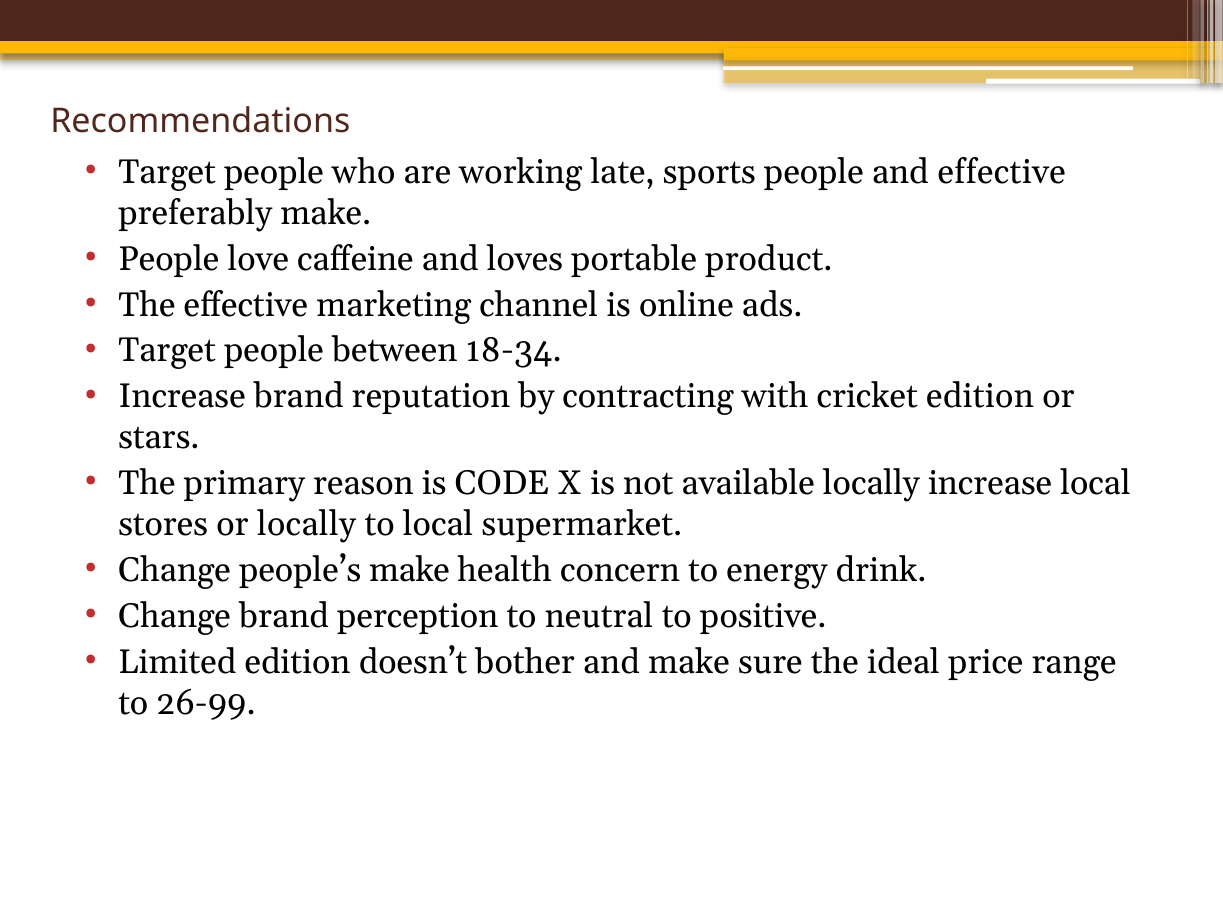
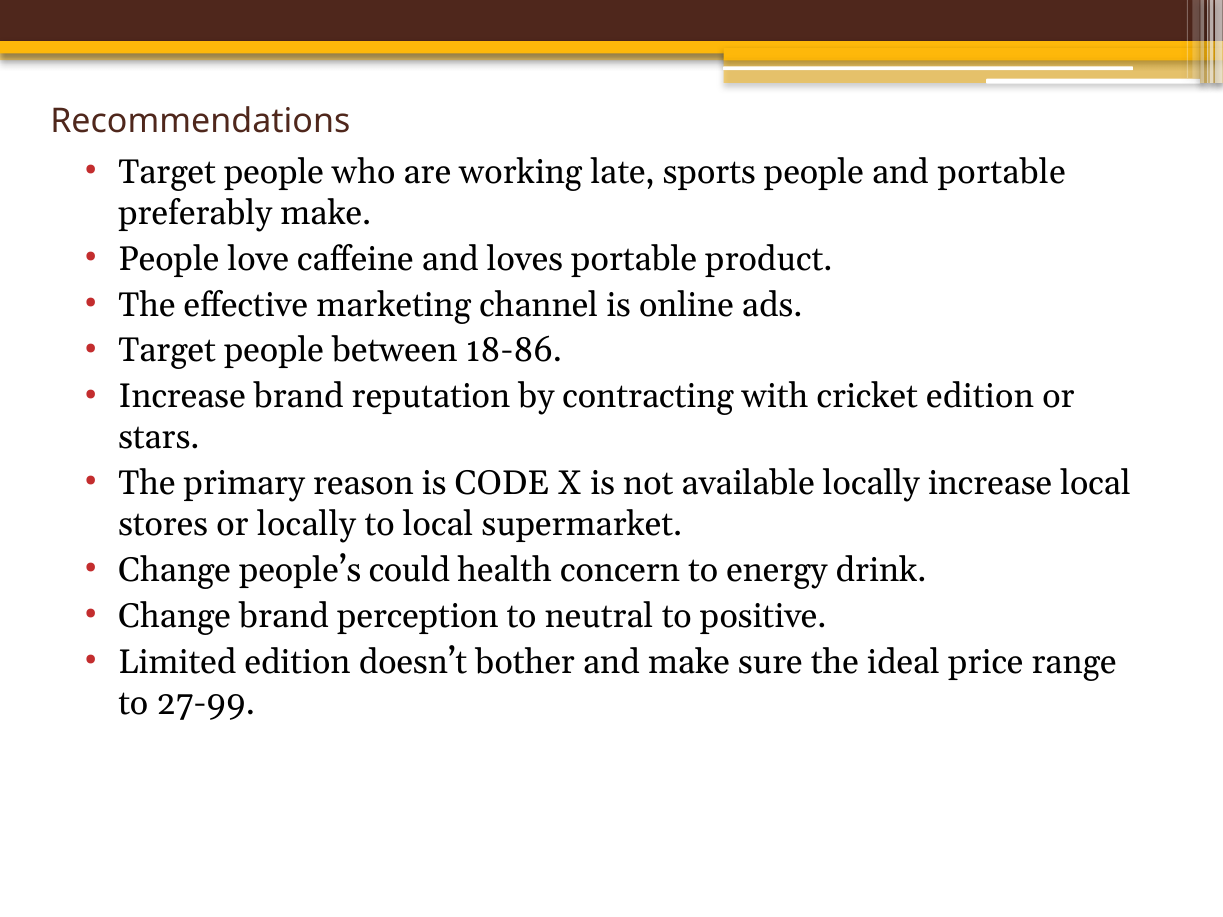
and effective: effective -> portable
18-34: 18-34 -> 18-86
people’s make: make -> could
26-99: 26-99 -> 27-99
